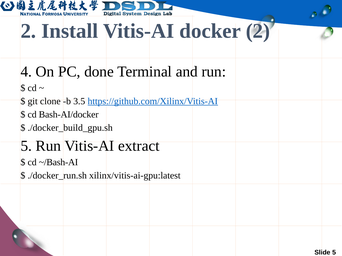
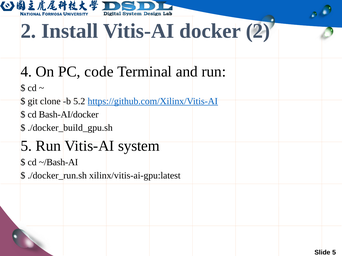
done: done -> code
3.5: 3.5 -> 5.2
extract: extract -> system
